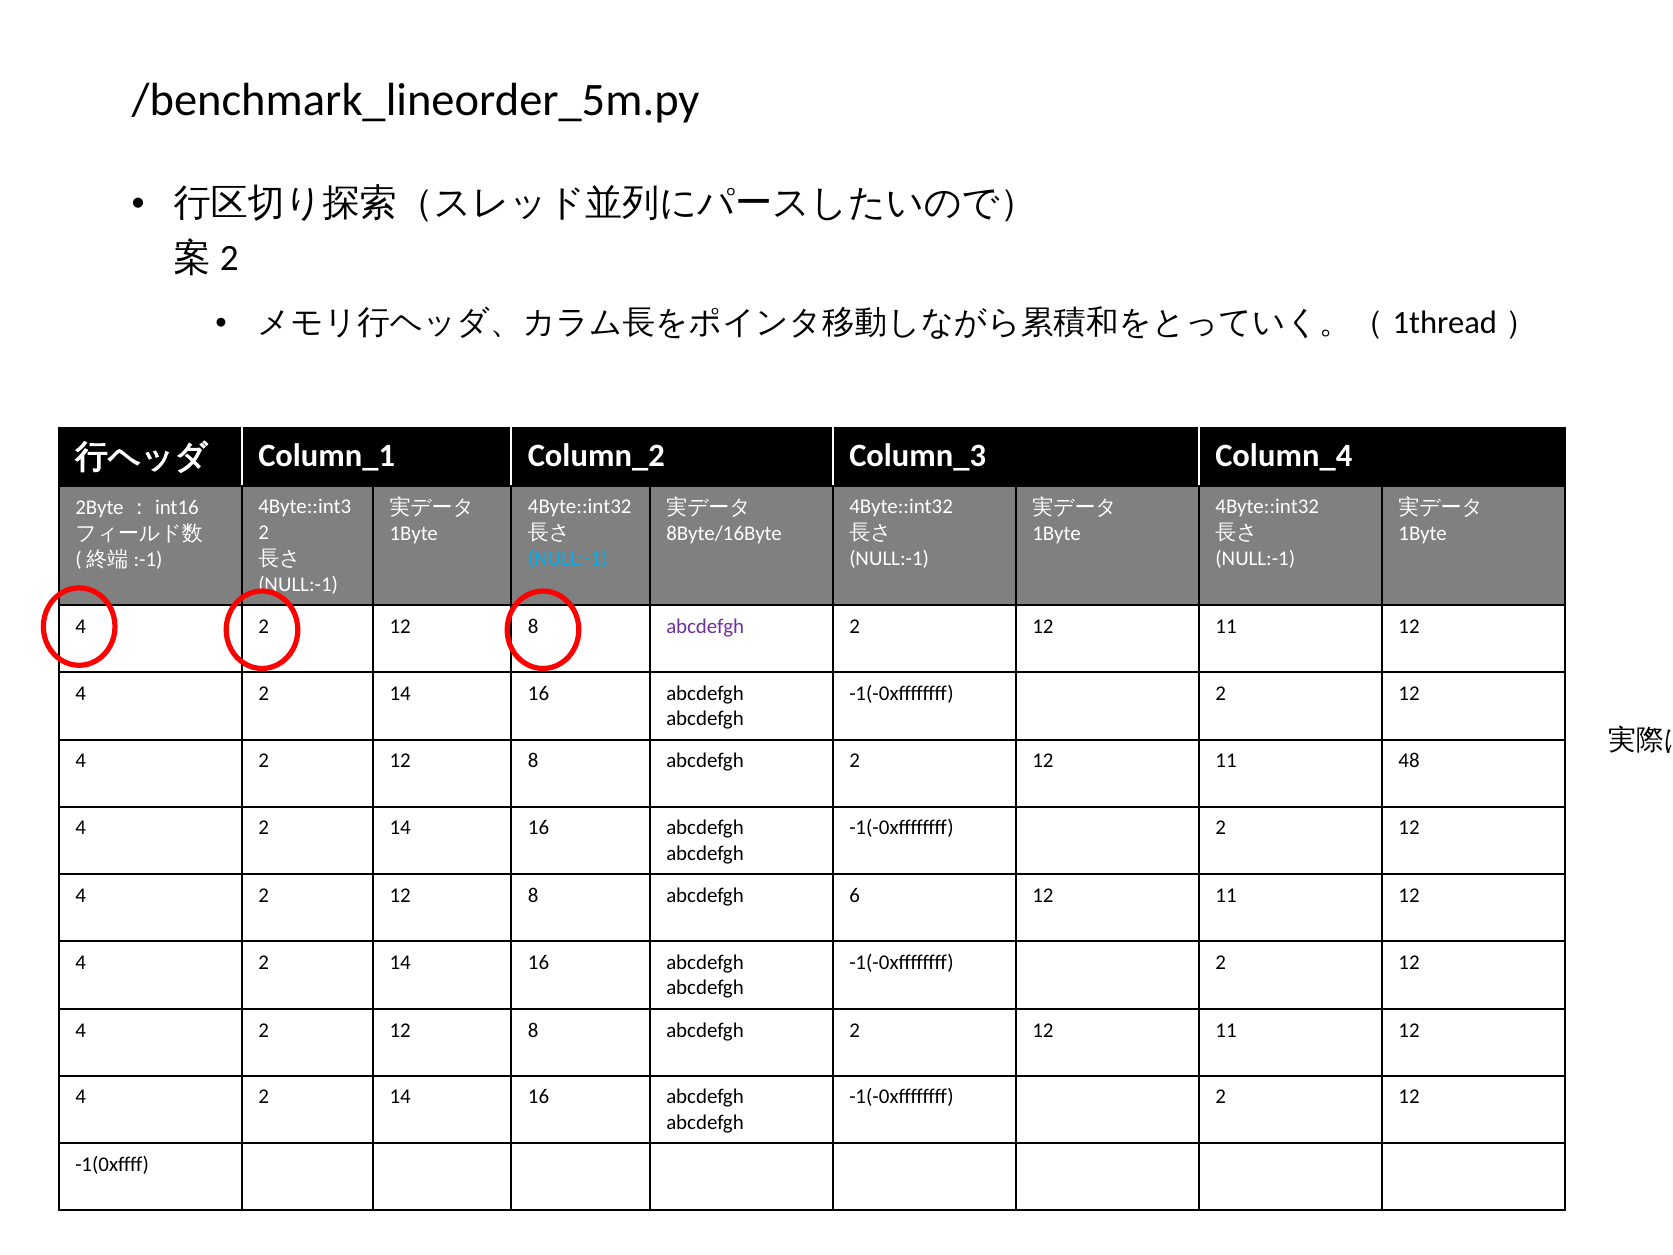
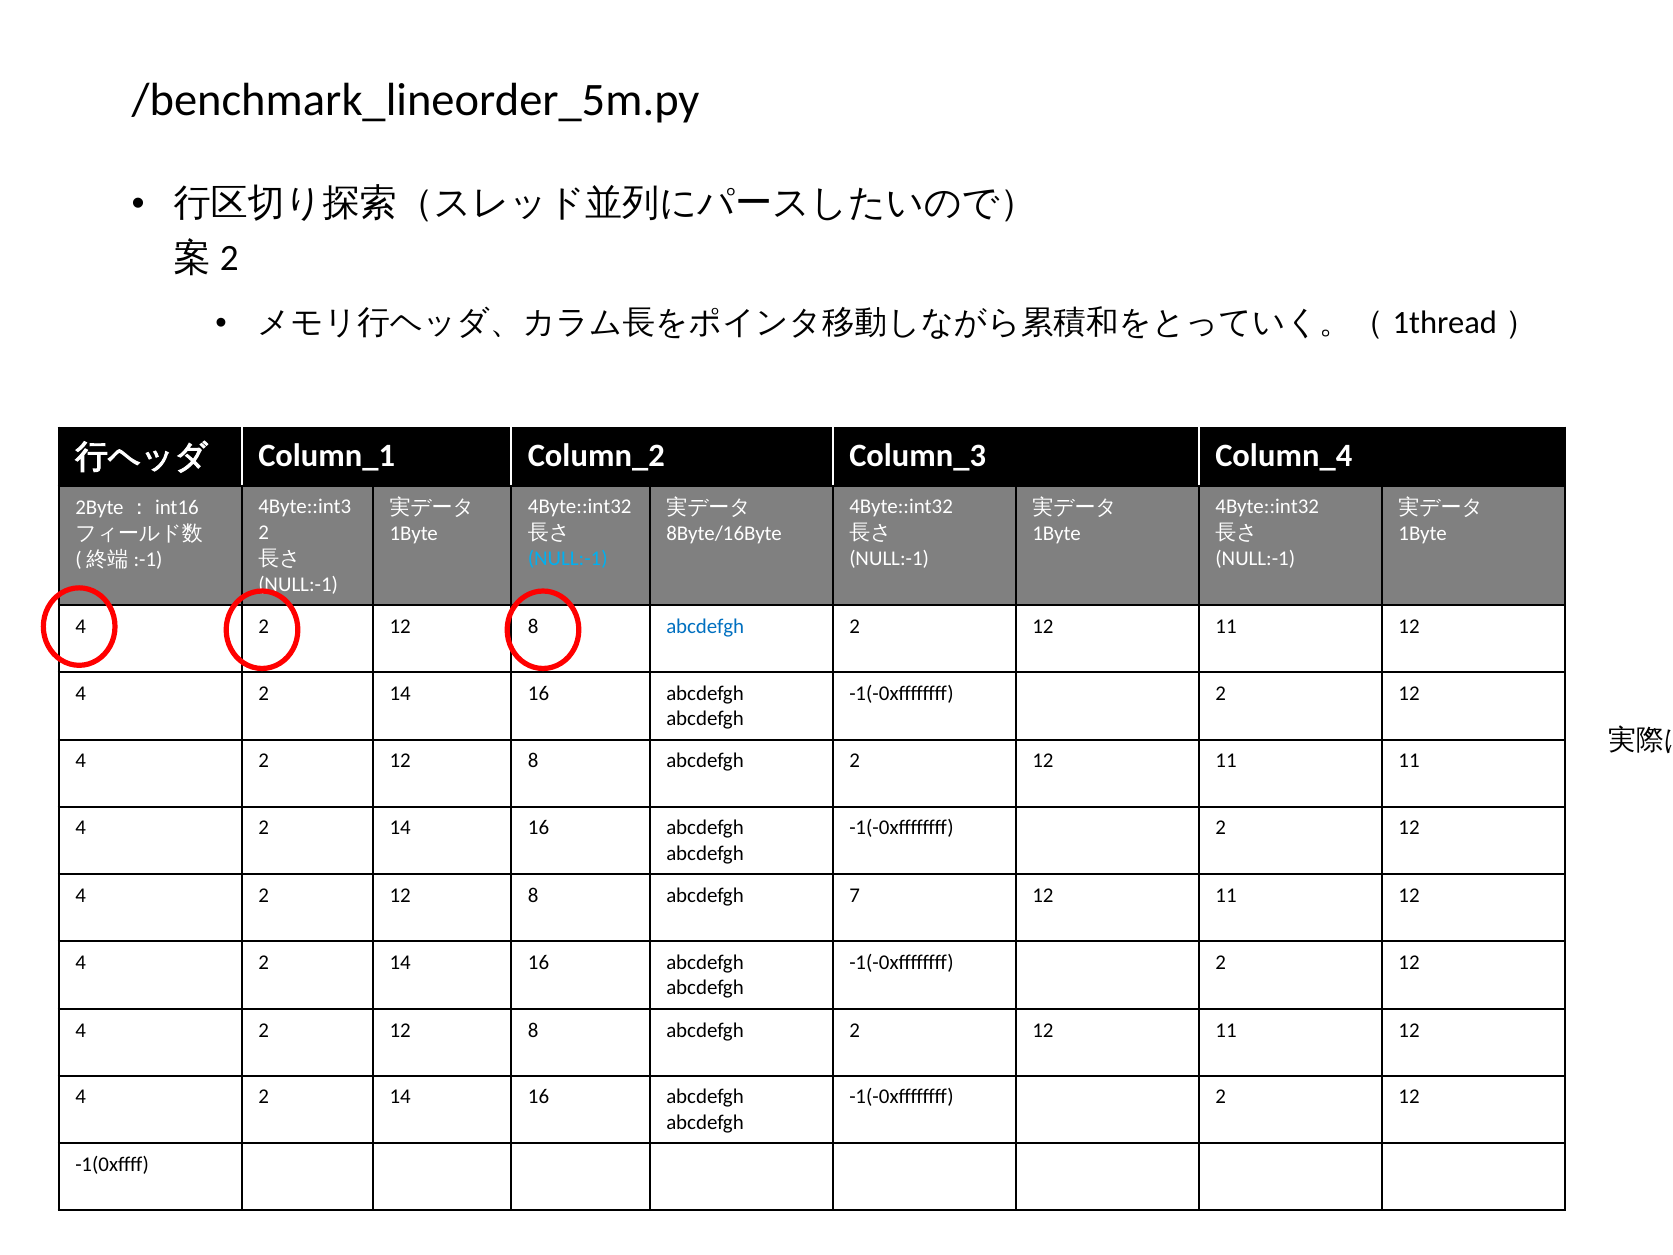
abcdefgh at (705, 626) colour: purple -> blue
11 48: 48 -> 11
6: 6 -> 7
